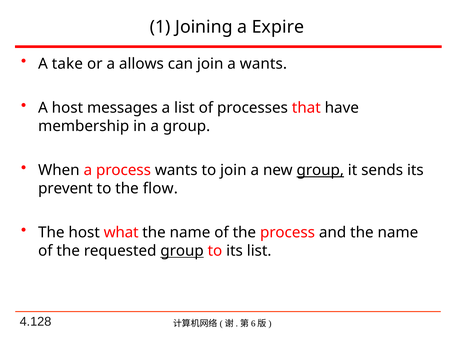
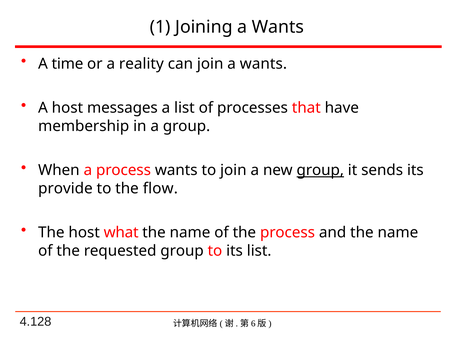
Joining a Expire: Expire -> Wants
take: take -> time
allows: allows -> reality
prevent: prevent -> provide
group at (182, 251) underline: present -> none
